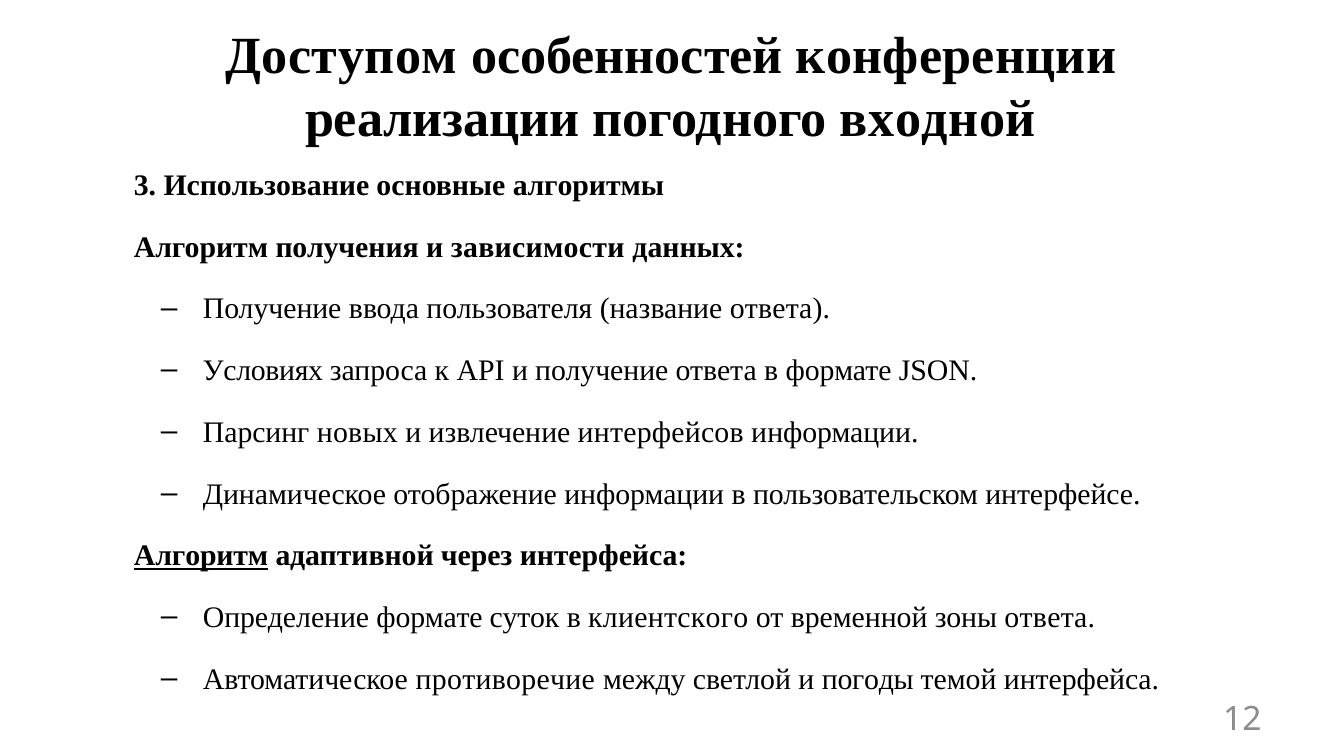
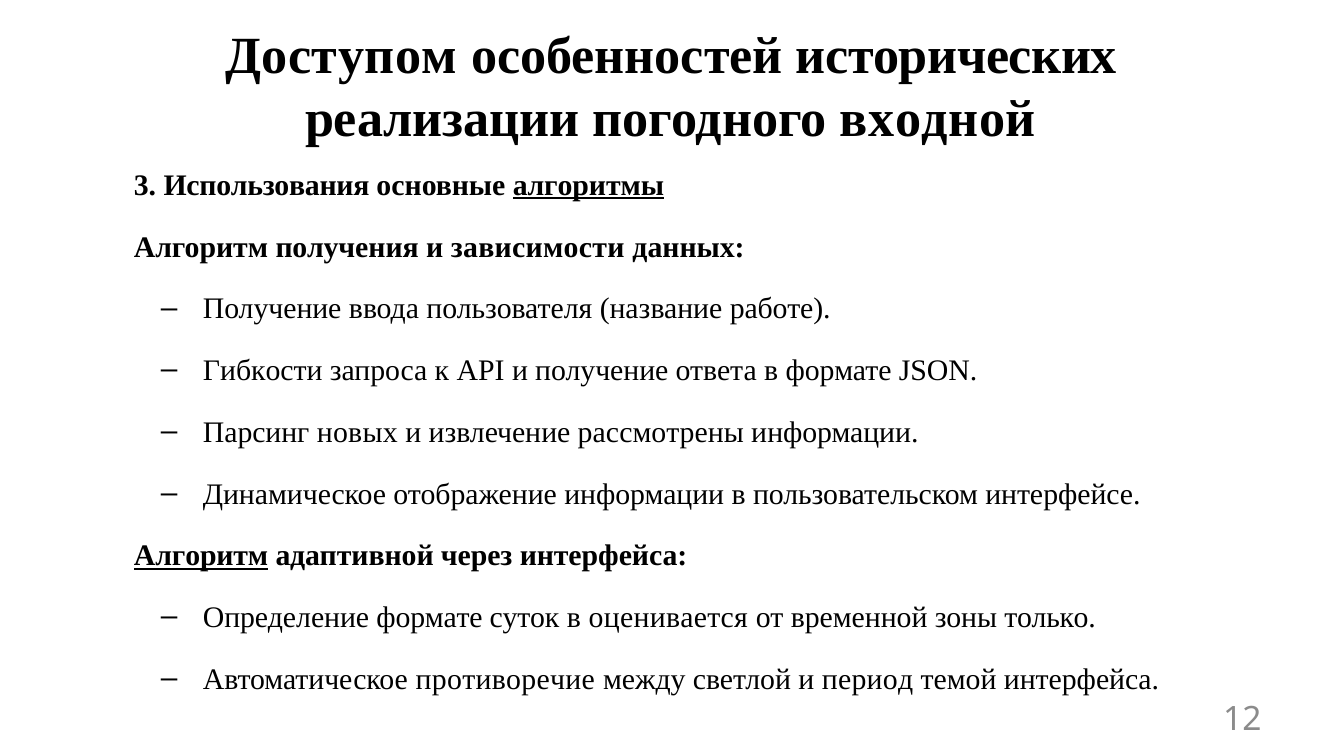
конференции: конференции -> исторических
Использование: Использование -> Использования
алгоритмы underline: none -> present
название ответа: ответа -> работе
Условиях: Условиях -> Гибкости
интерфейсов: интерфейсов -> рассмотрены
клиентского: клиентского -> оценивается
зоны ответа: ответа -> только
погоды: погоды -> период
